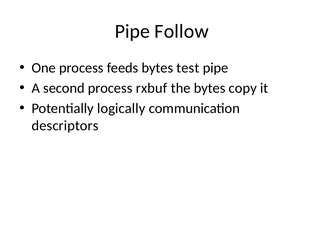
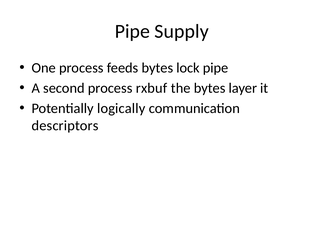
Follow: Follow -> Supply
test: test -> lock
copy: copy -> layer
